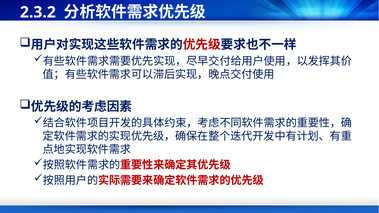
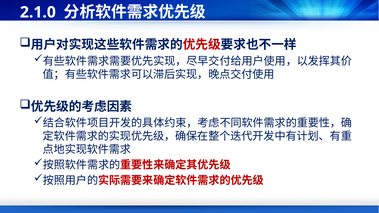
2.3.2: 2.3.2 -> 2.1.0
